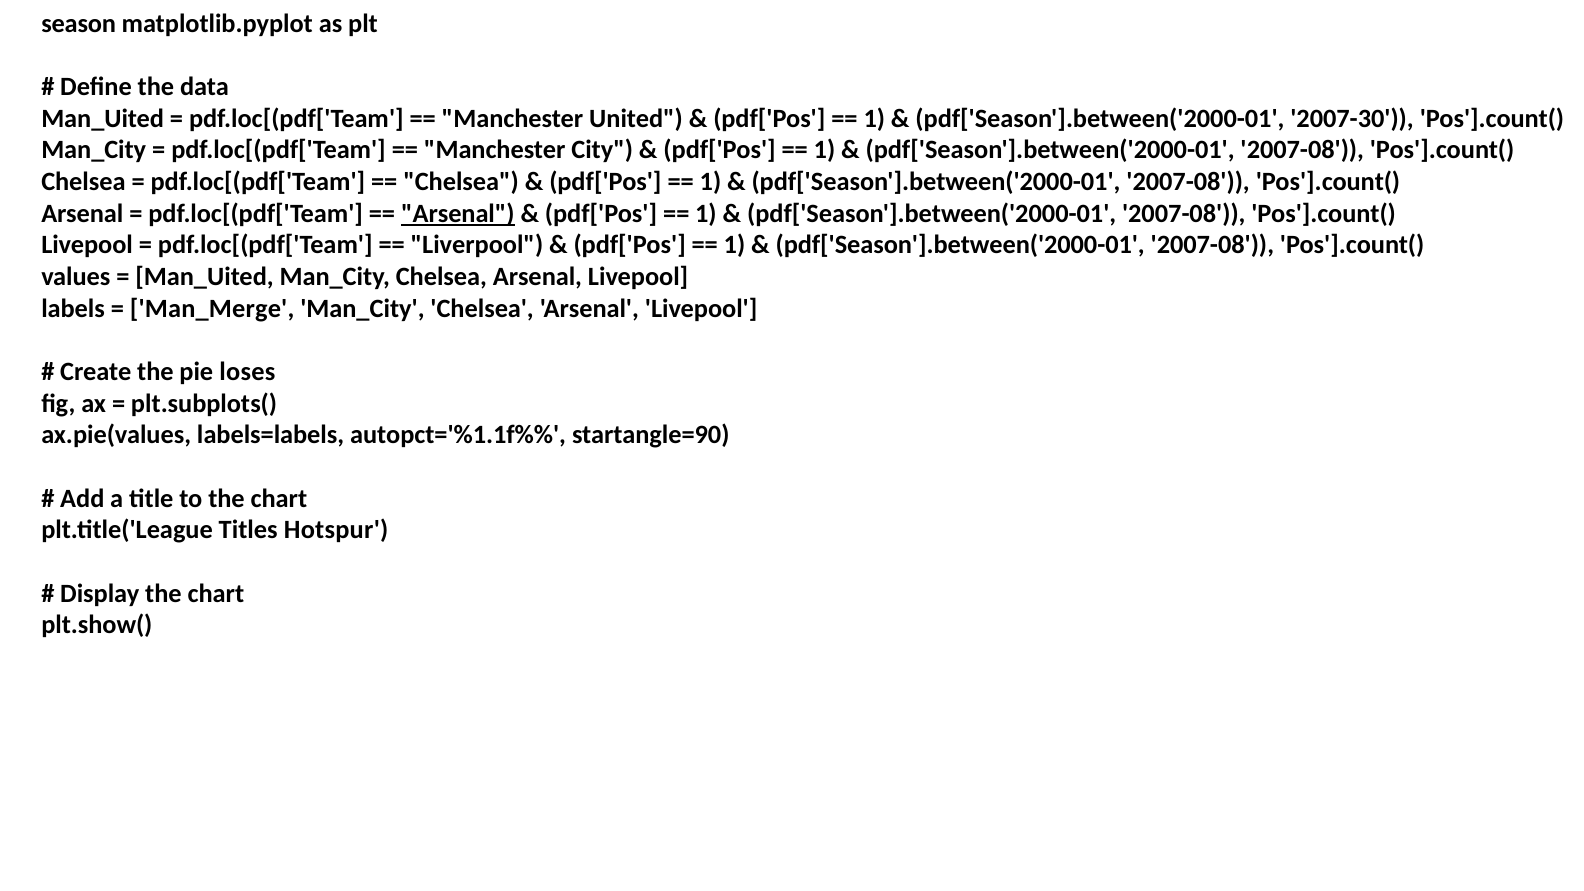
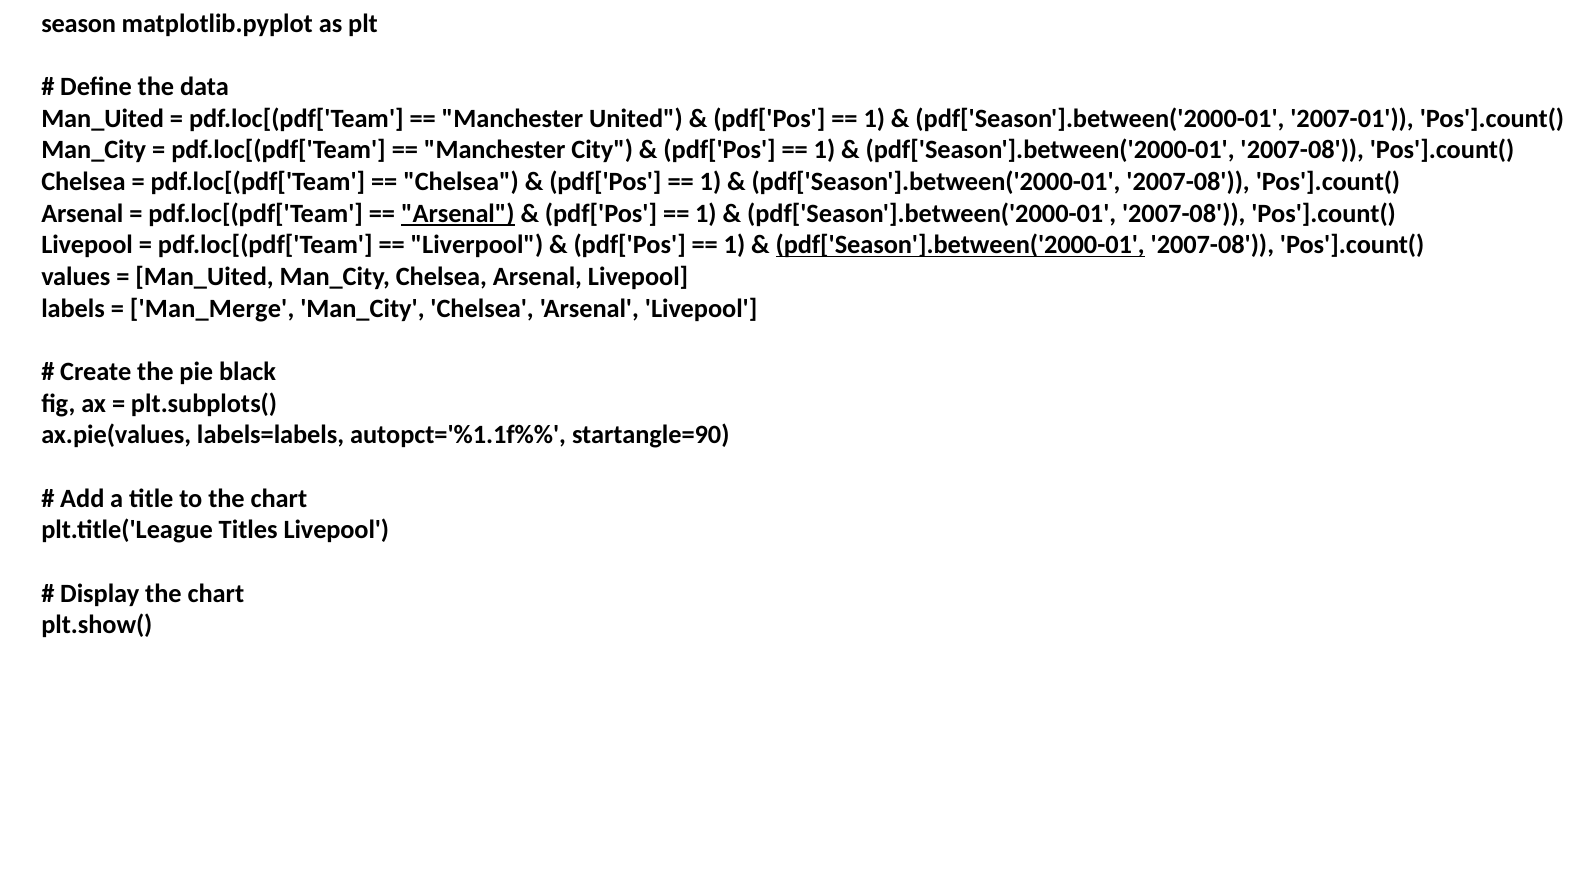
2007-30: 2007-30 -> 2007-01
pdf['Season'].between('2000-01 at (960, 245) underline: none -> present
loses: loses -> black
Titles Hotspur: Hotspur -> Livepool
